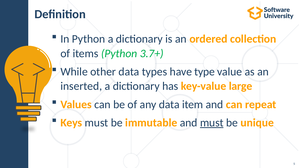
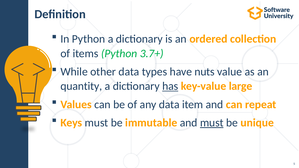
type: type -> nuts
inserted: inserted -> quantity
has underline: none -> present
